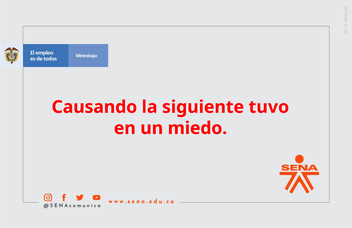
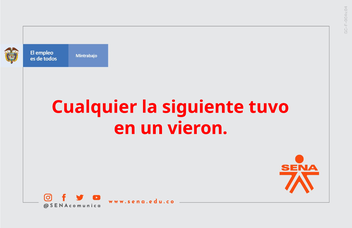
Causando: Causando -> Cualquier
miedo: miedo -> vieron
